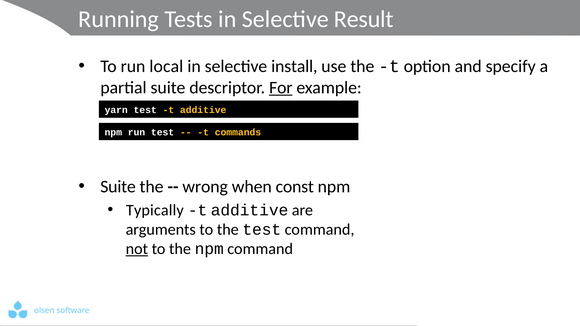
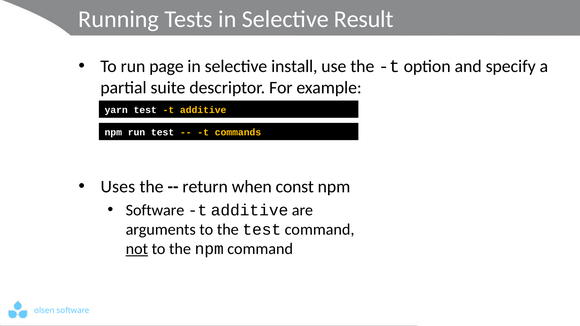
local: local -> page
For underline: present -> none
Suite at (118, 187): Suite -> Uses
wrong: wrong -> return
Typically at (155, 210): Typically -> Software
